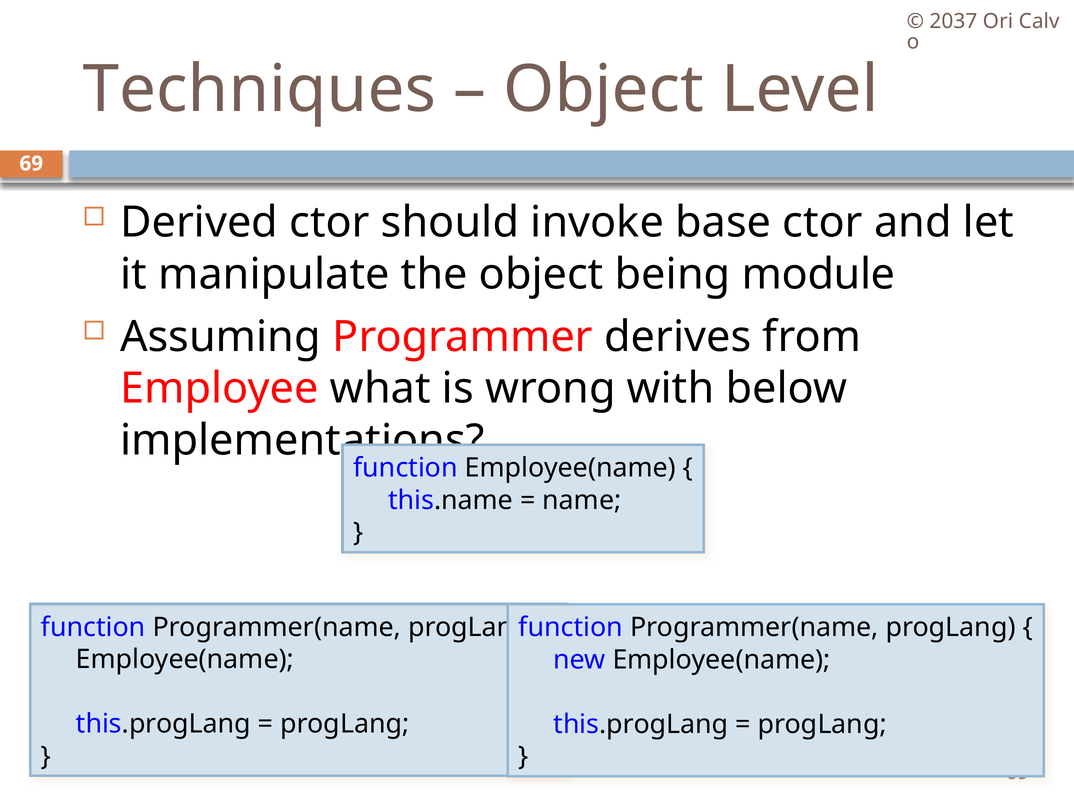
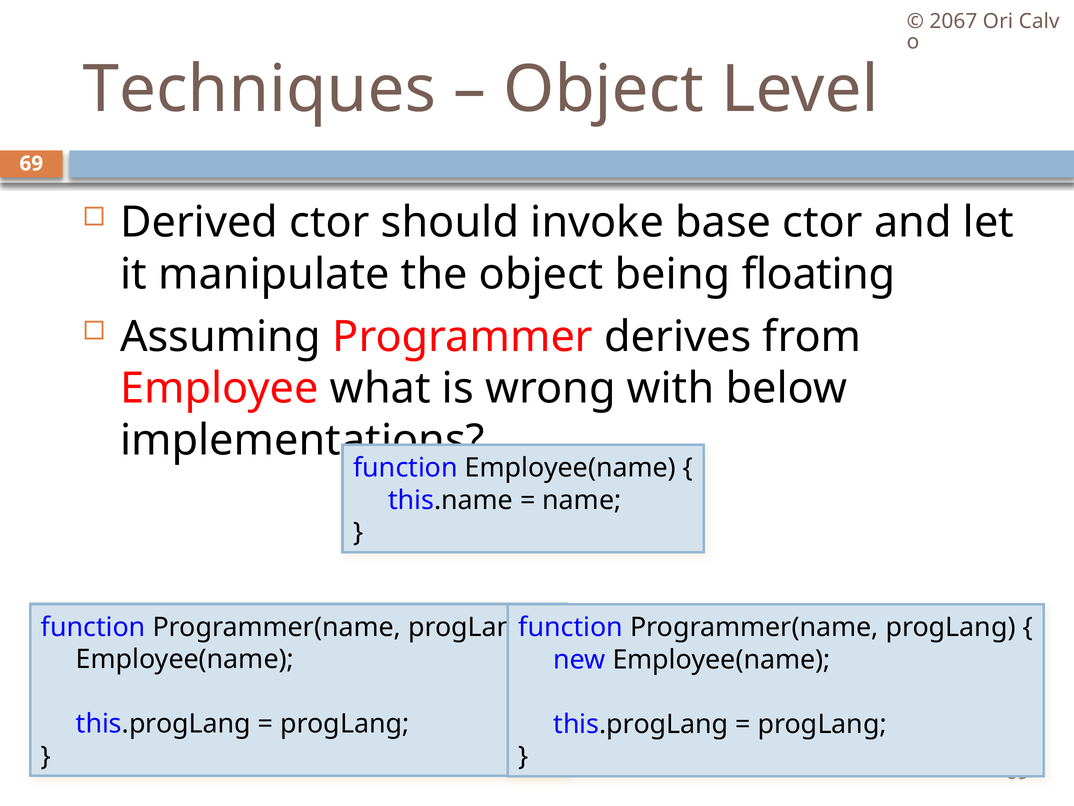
2037: 2037 -> 2067
module: module -> floating
